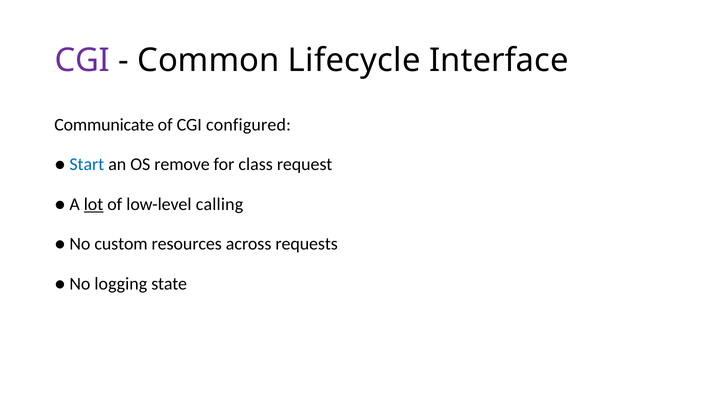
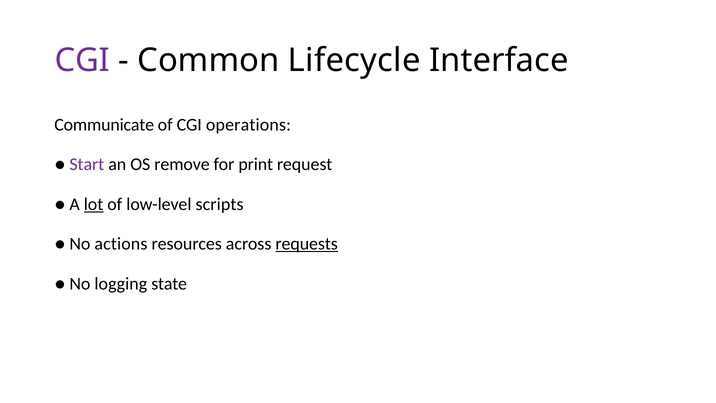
configured: configured -> operations
Start colour: blue -> purple
class: class -> print
calling: calling -> scripts
custom: custom -> actions
requests underline: none -> present
